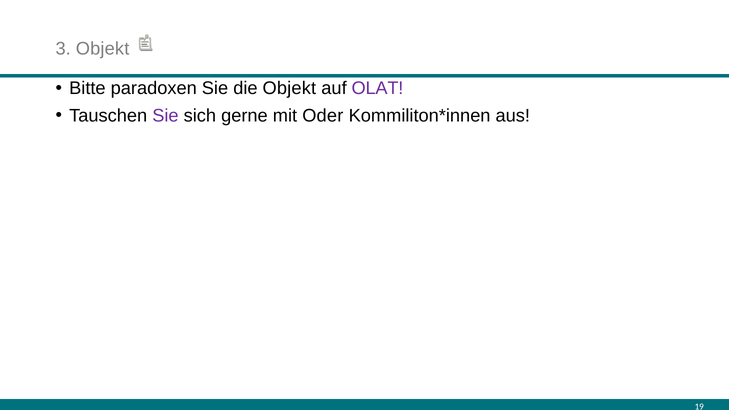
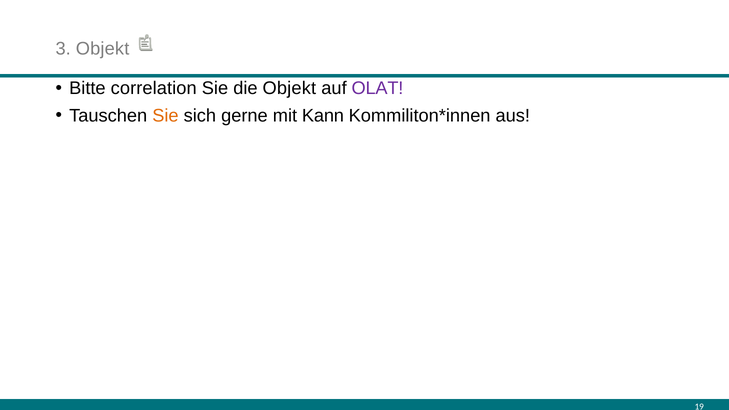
paradoxen: paradoxen -> correlation
Sie at (165, 116) colour: purple -> orange
Oder: Oder -> Kann
